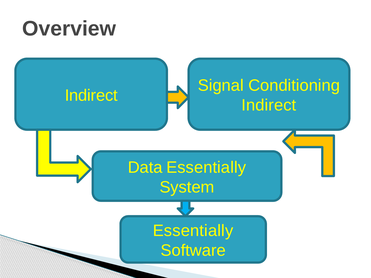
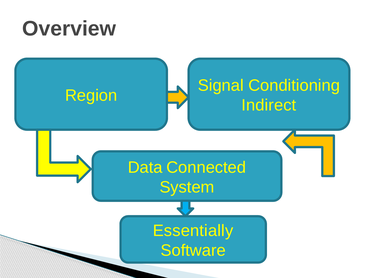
Indirect at (91, 95): Indirect -> Region
Data Essentially: Essentially -> Connected
